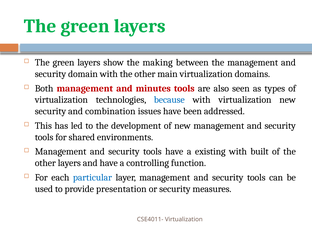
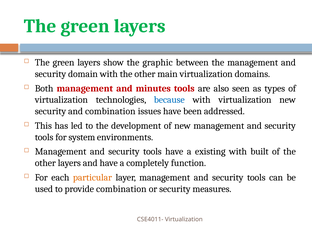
making: making -> graphic
shared: shared -> system
controlling: controlling -> completely
particular colour: blue -> orange
provide presentation: presentation -> combination
